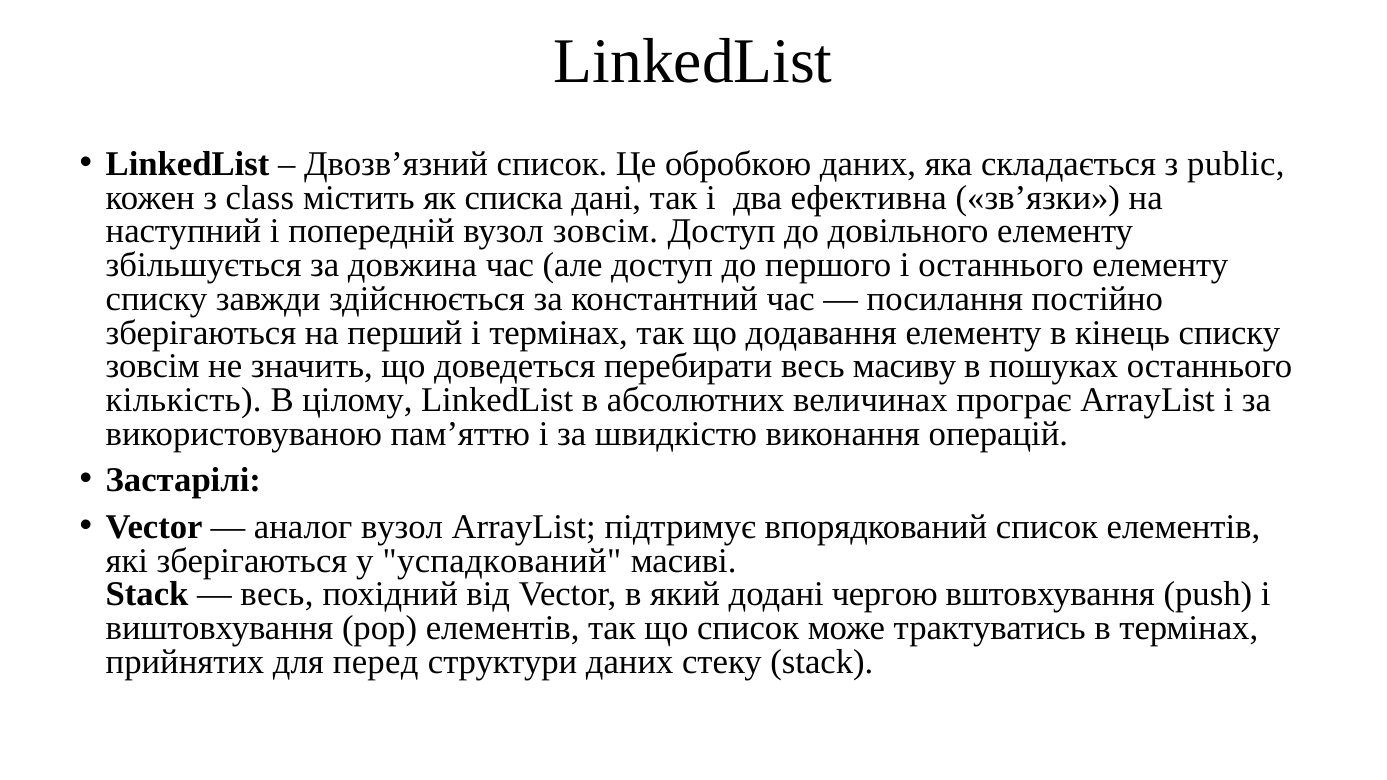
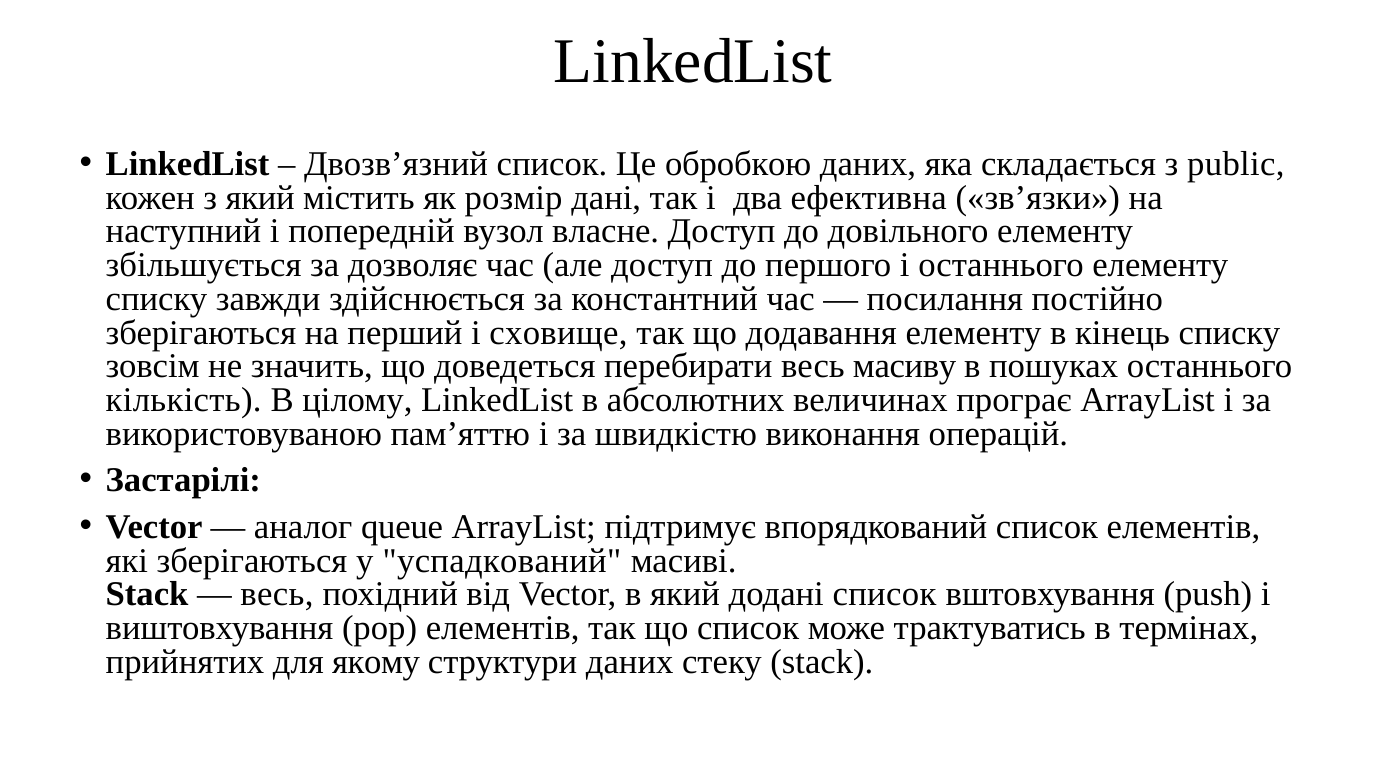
з class: class -> який
списка: списка -> розмір
вузол зовсім: зовсім -> власне
довжина: довжина -> дозволяє
і термінах: термінах -> сховище
аналог вузол: вузол -> queue
додані чергою: чергою -> список
перед: перед -> якому
